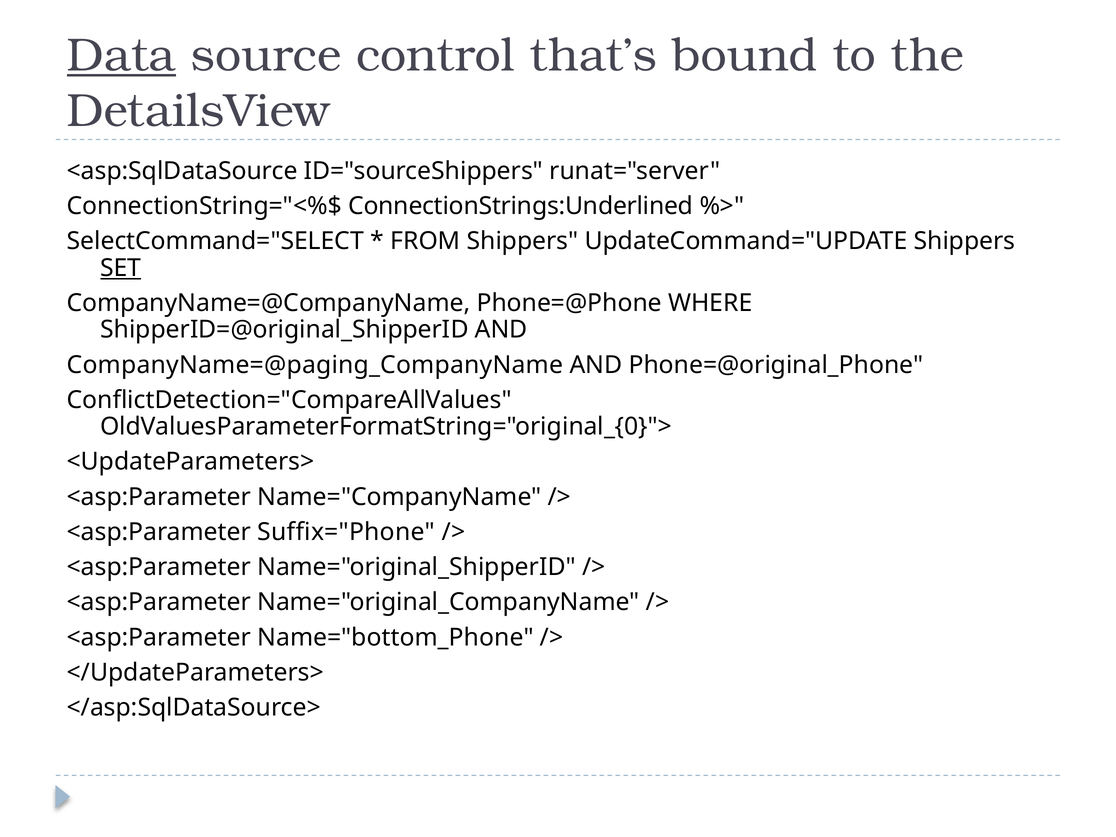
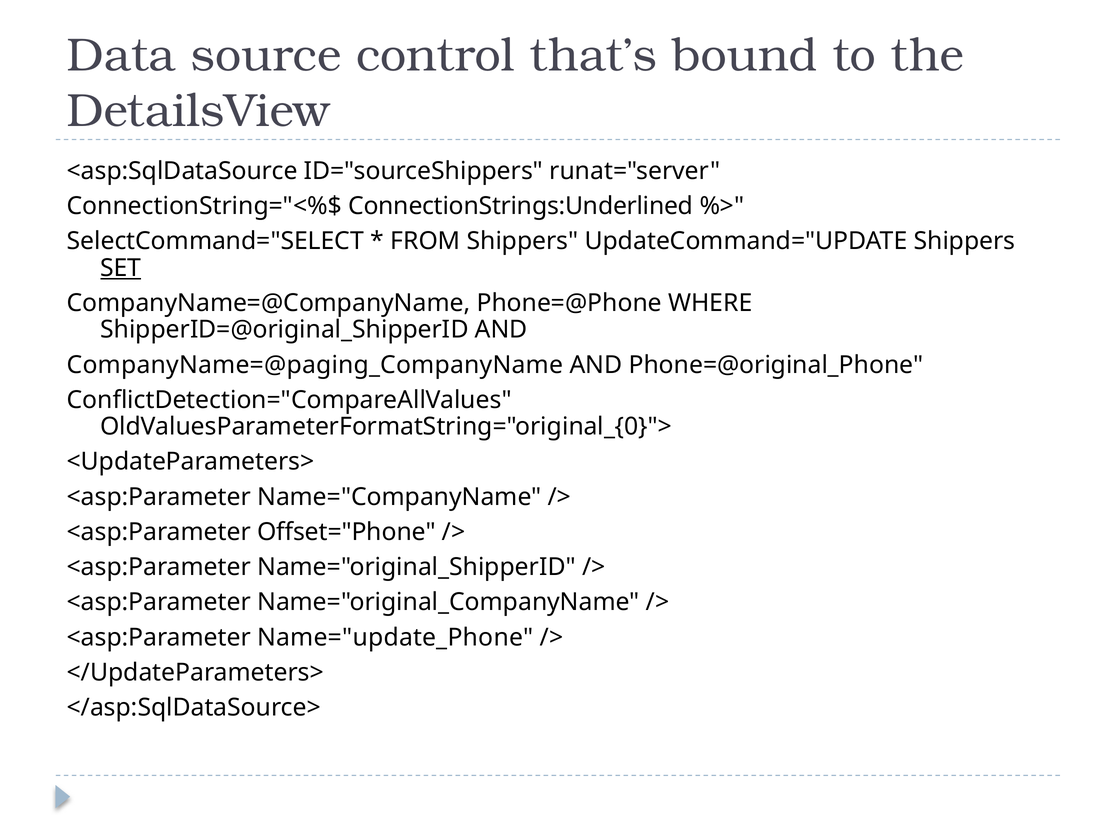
Data underline: present -> none
Suffix="Phone: Suffix="Phone -> Offset="Phone
Name="bottom_Phone: Name="bottom_Phone -> Name="update_Phone
